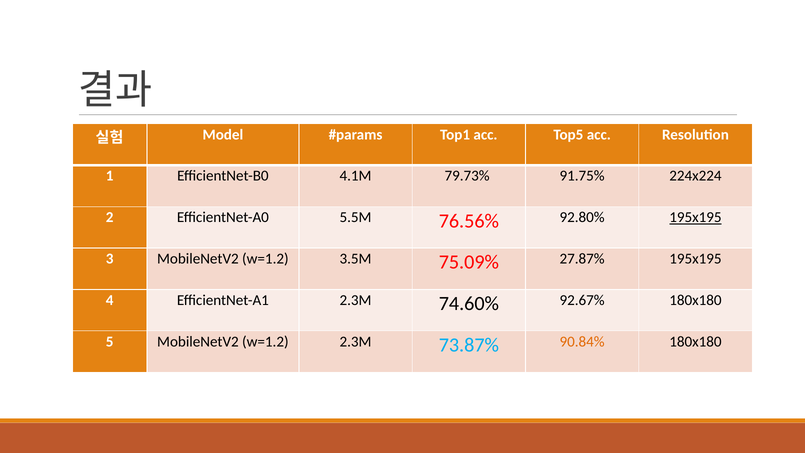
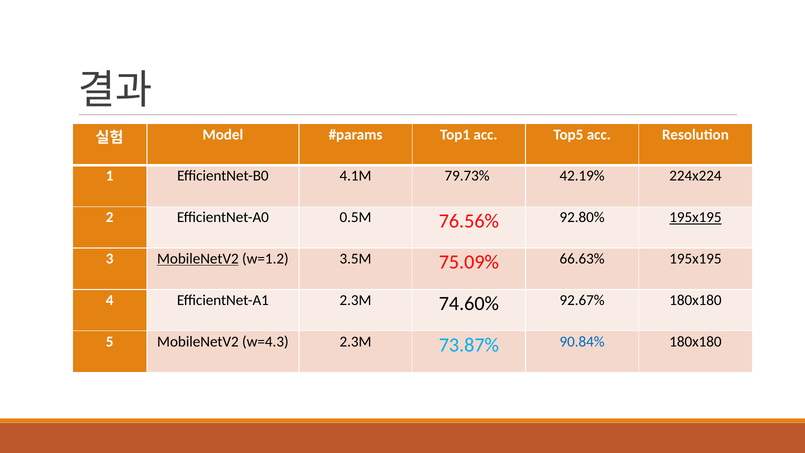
91.75%: 91.75% -> 42.19%
5.5M: 5.5M -> 0.5M
MobileNetV2 at (198, 259) underline: none -> present
27.87%: 27.87% -> 66.63%
5 MobileNetV2 w=1.2: w=1.2 -> w=4.3
90.84% colour: orange -> blue
